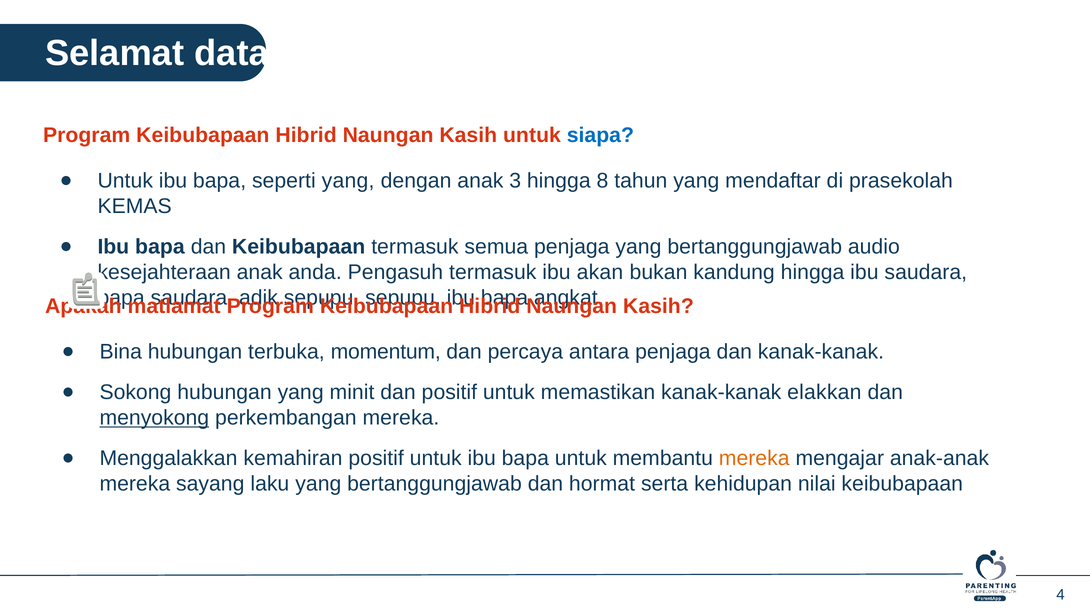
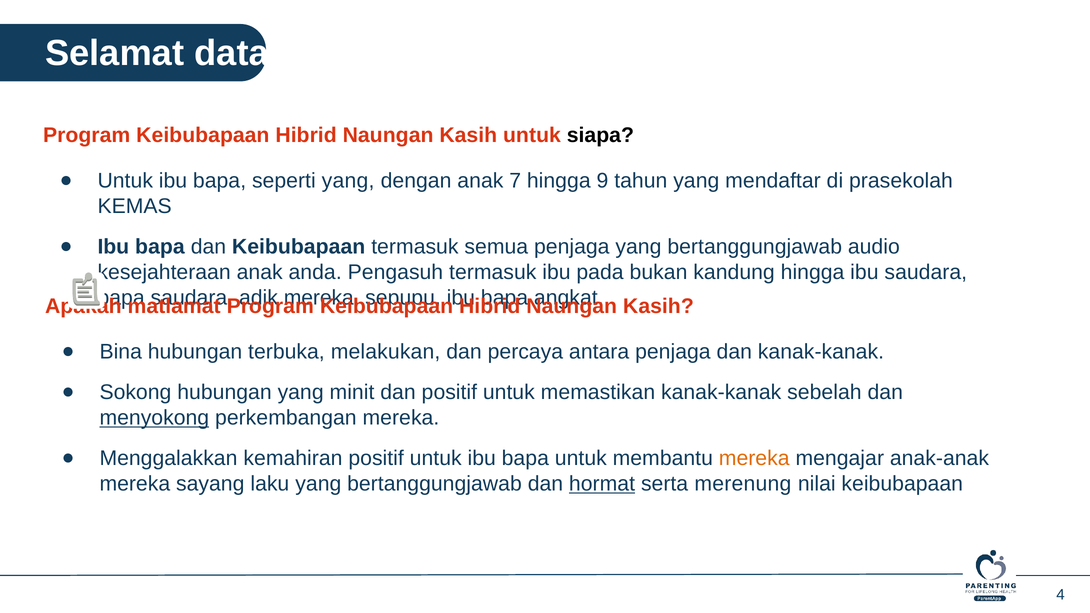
siapa colour: blue -> black
3: 3 -> 7
8: 8 -> 9
akan: akan -> pada
sepupu at (322, 298): sepupu -> mereka
momentum: momentum -> melakukan
elakkan: elakkan -> sebelah
hormat underline: none -> present
kehidupan: kehidupan -> merenung
